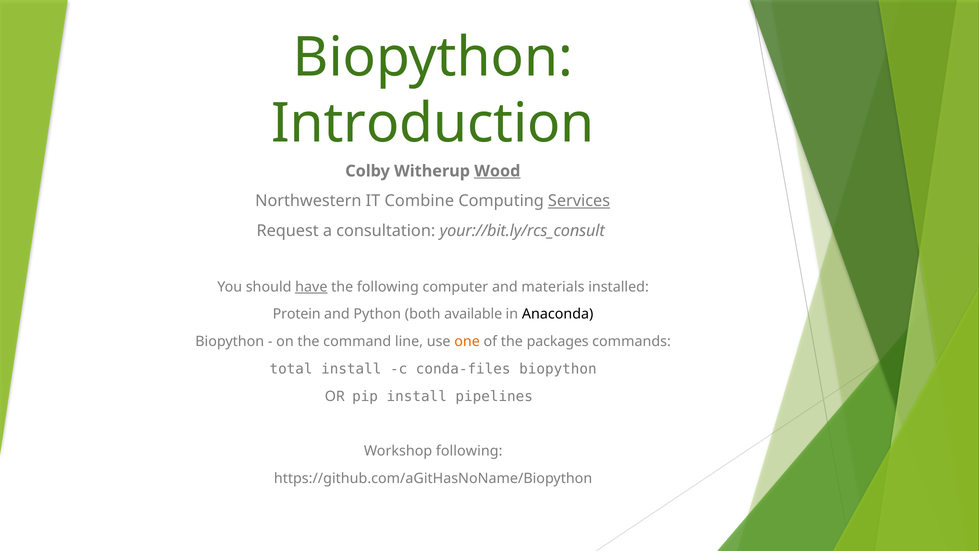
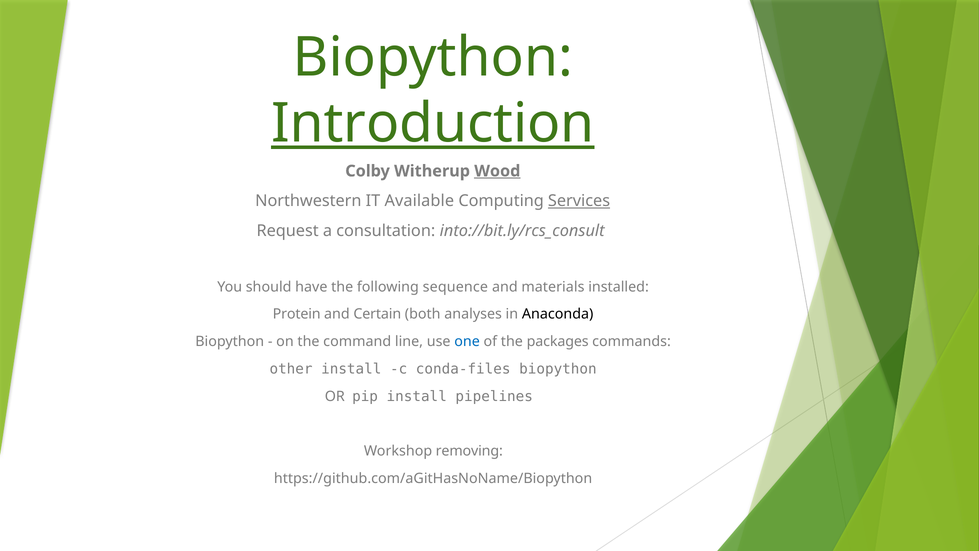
Introduction underline: none -> present
Combine: Combine -> Available
your://bit.ly/rcs_consult: your://bit.ly/rcs_consult -> into://bit.ly/rcs_consult
have underline: present -> none
computer: computer -> sequence
Python: Python -> Certain
available: available -> analyses
one colour: orange -> blue
total: total -> other
Workshop following: following -> removing
